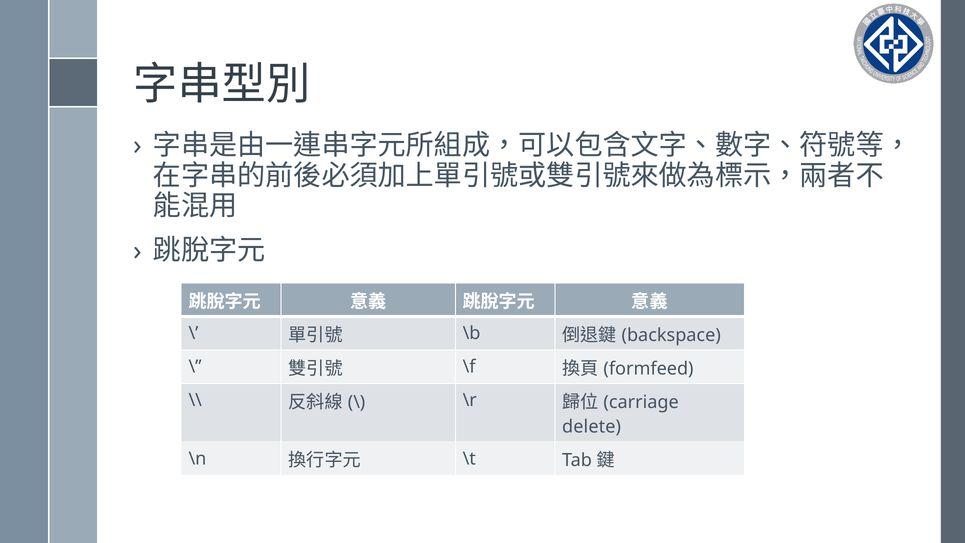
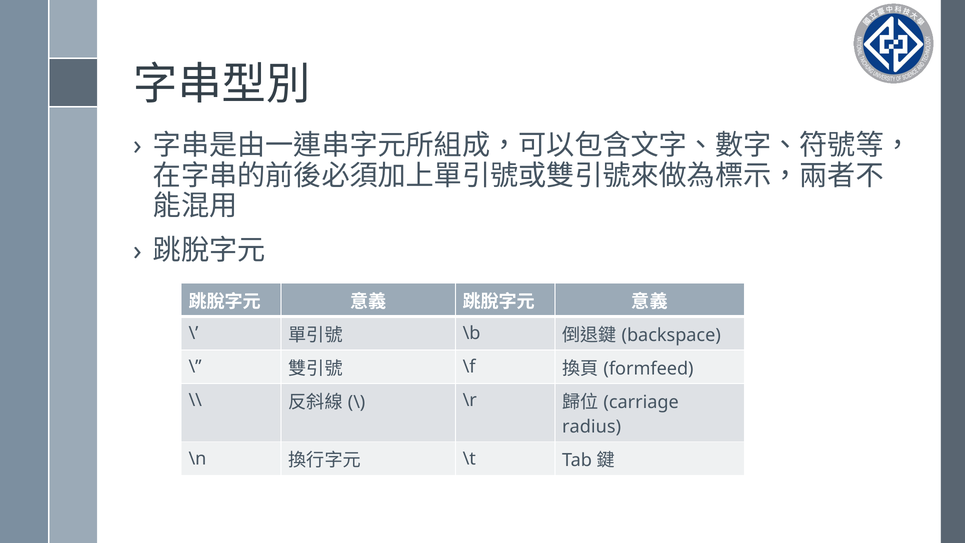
delete: delete -> radius
